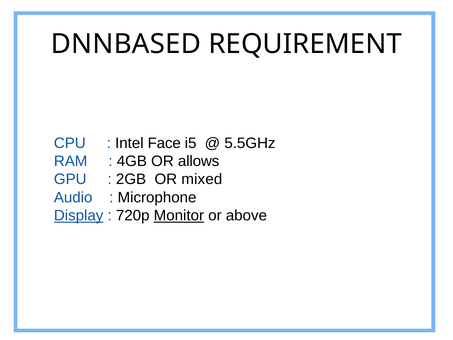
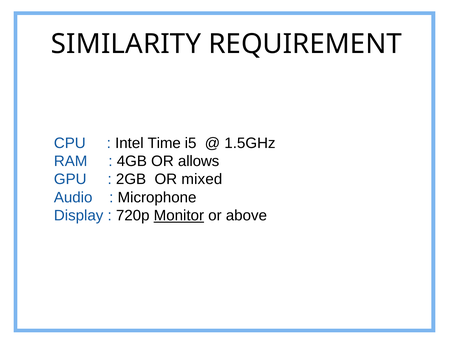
DNNBASED: DNNBASED -> SIMILARITY
Face: Face -> Time
5.5GHz: 5.5GHz -> 1.5GHz
Display underline: present -> none
